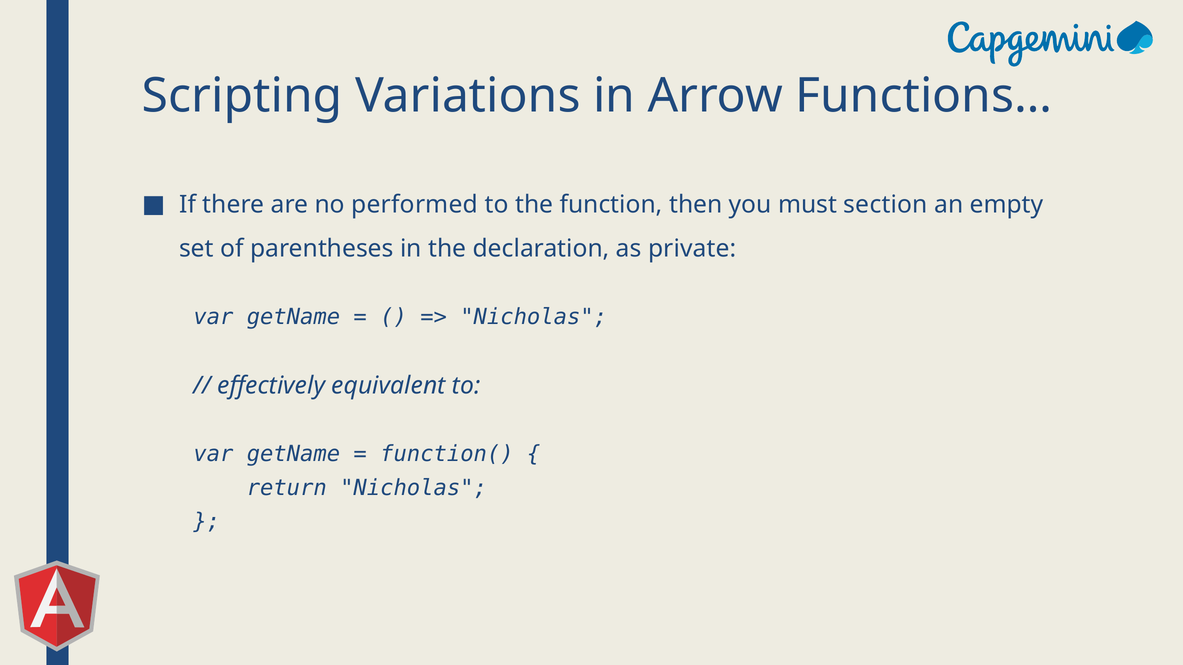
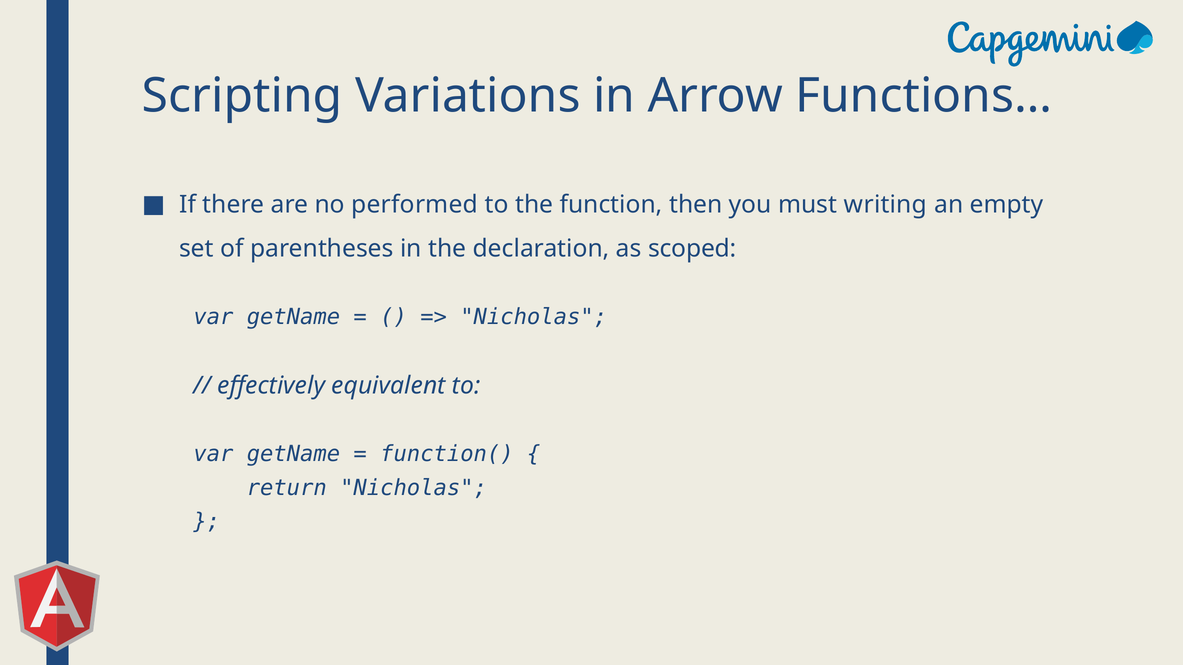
section: section -> writing
private: private -> scoped
